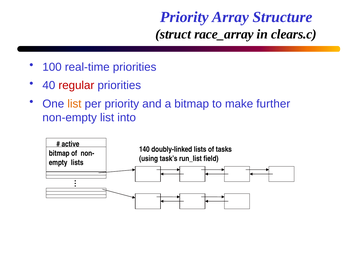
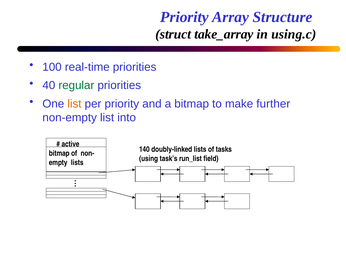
race_array: race_array -> take_array
clears.c: clears.c -> using.c
regular colour: red -> green
